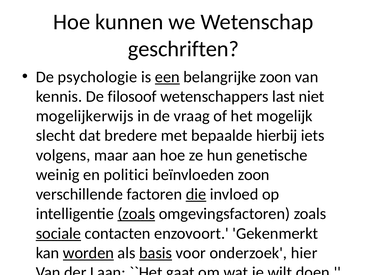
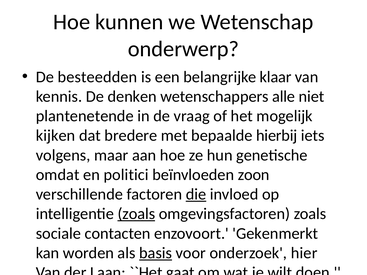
geschriften: geschriften -> onderwerp
psychologie: psychologie -> besteedden
een underline: present -> none
belangrijke zoon: zoon -> klaar
filosoof: filosoof -> denken
last: last -> alle
mogelijkerwijs: mogelijkerwijs -> plantenetende
slecht: slecht -> kijken
weinig: weinig -> omdat
sociale underline: present -> none
worden underline: present -> none
